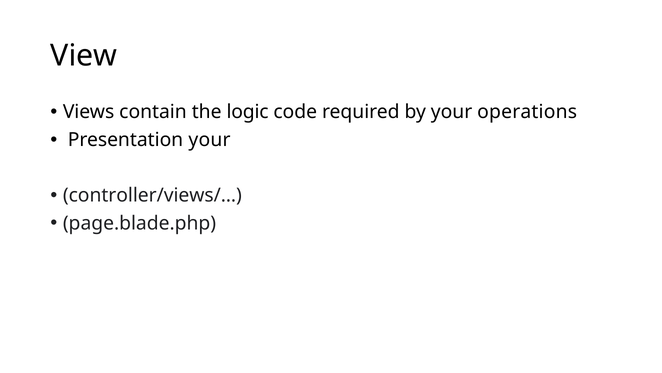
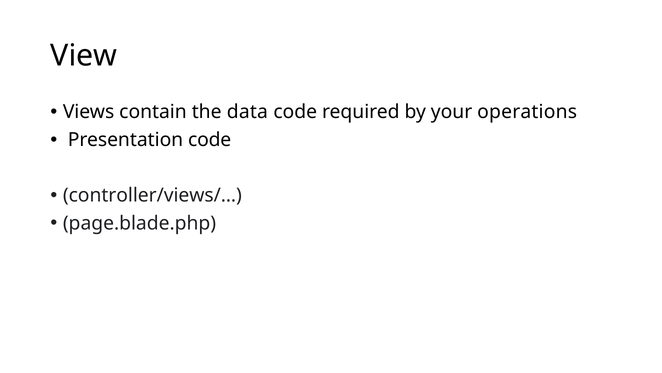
logic: logic -> data
Presentation your: your -> code
